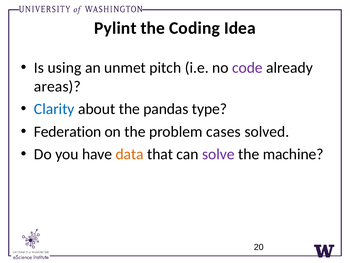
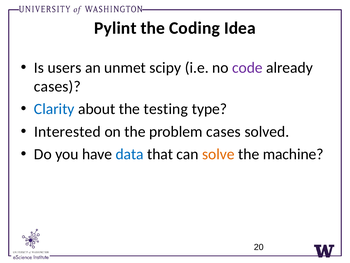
using: using -> users
pitch: pitch -> scipy
areas at (57, 86): areas -> cases
pandas: pandas -> testing
Federation: Federation -> Interested
data colour: orange -> blue
solve colour: purple -> orange
